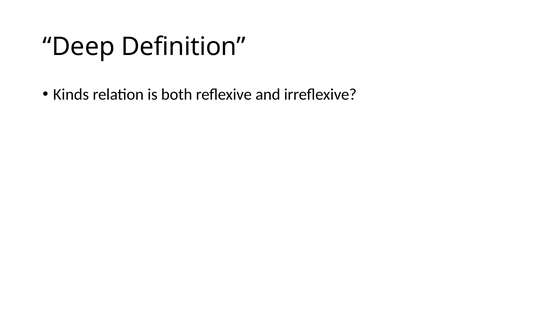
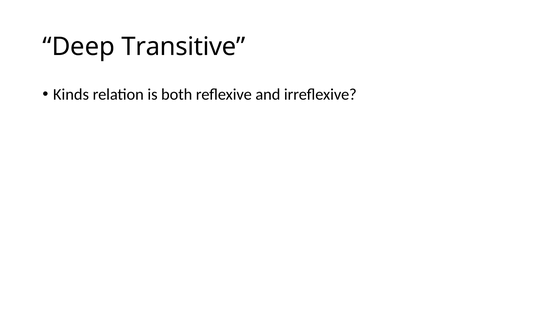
Definition: Definition -> Transitive
